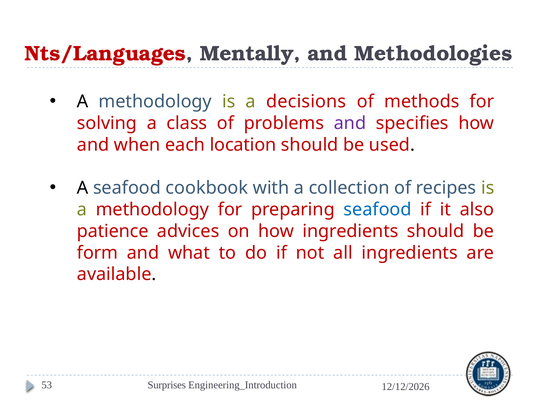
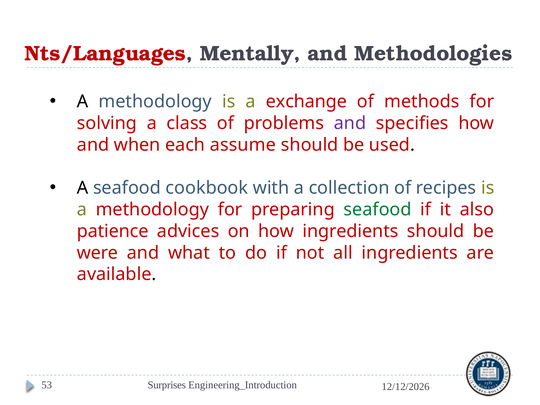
decisions: decisions -> exchange
location: location -> assume
seafood at (378, 210) colour: blue -> green
form: form -> were
